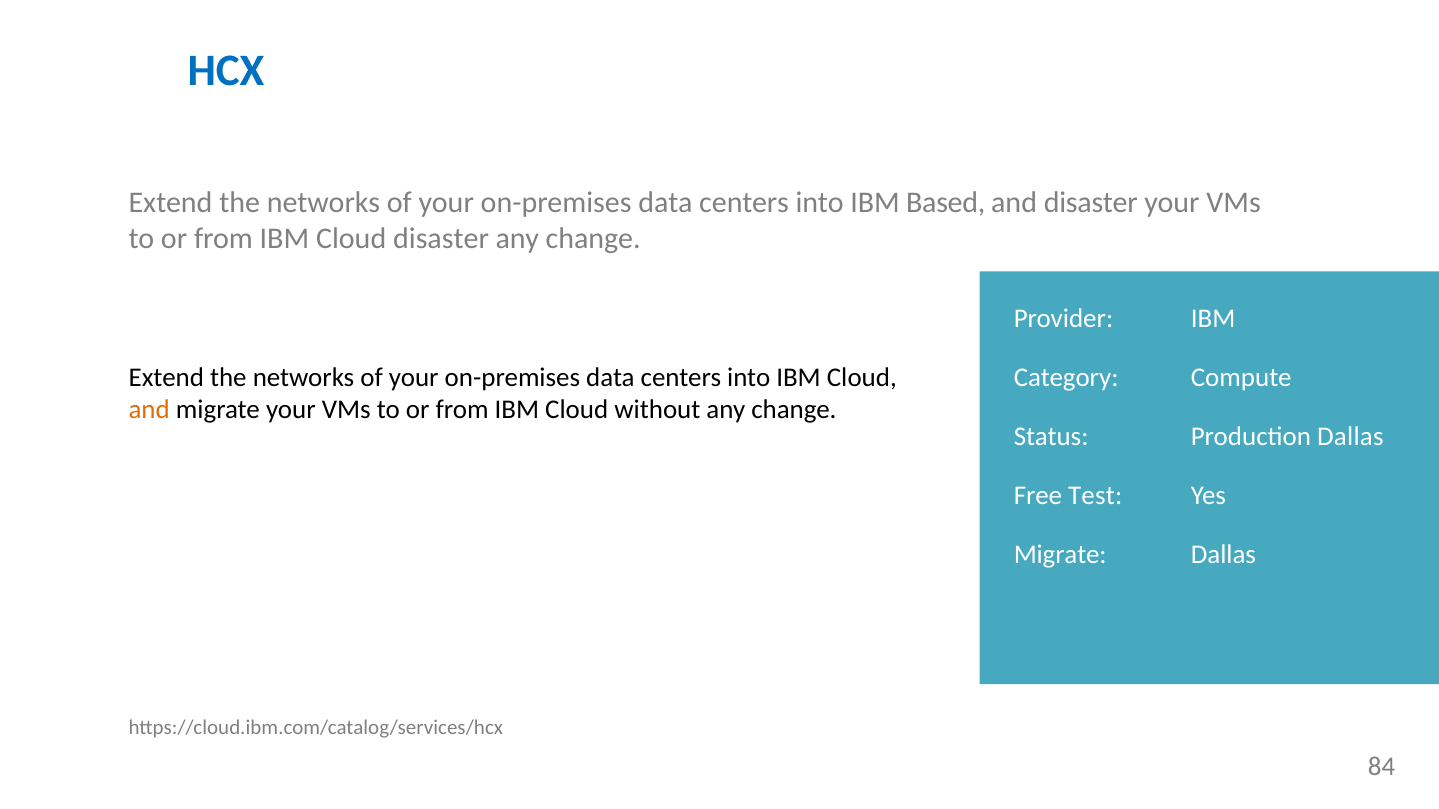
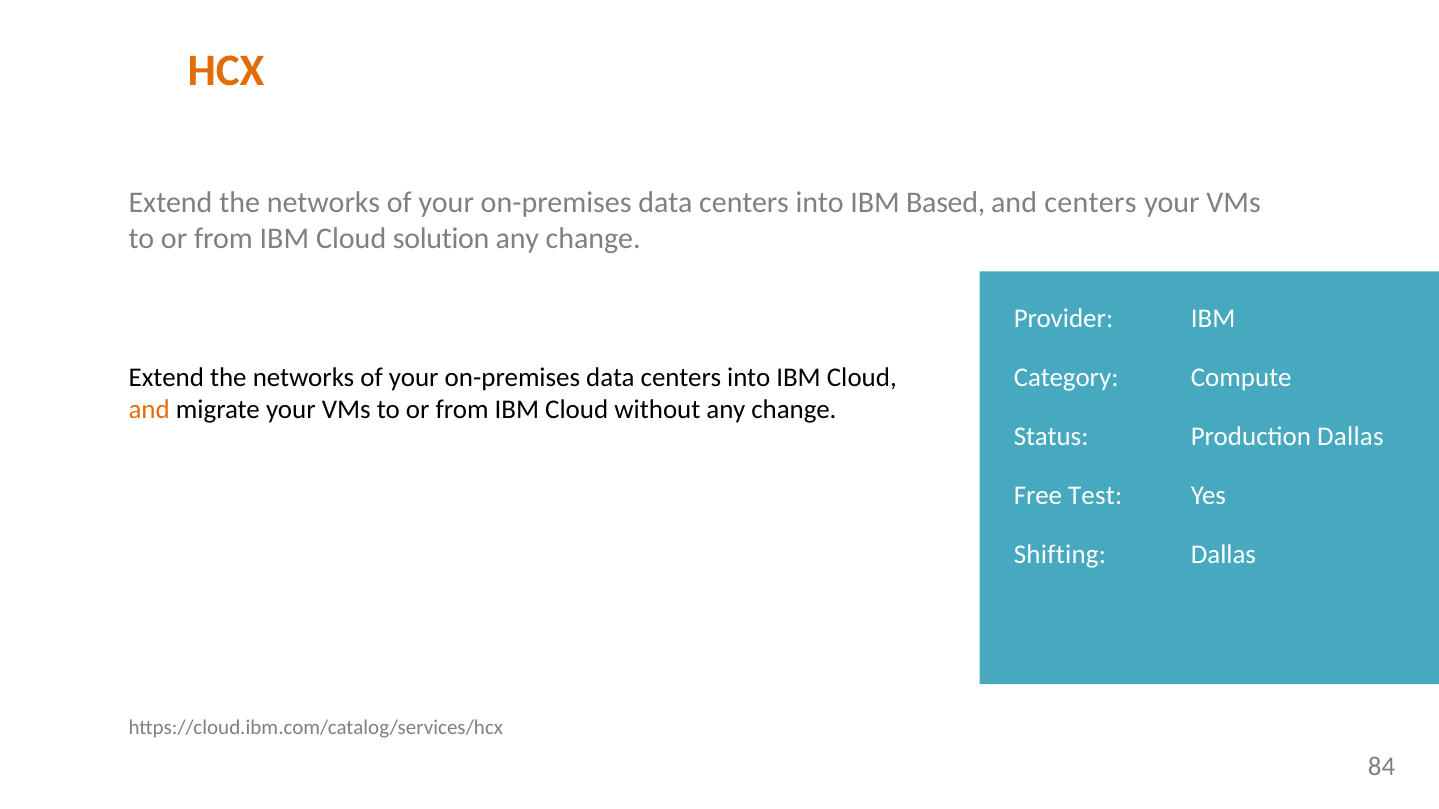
HCX colour: blue -> orange
and disaster: disaster -> centers
Cloud disaster: disaster -> solution
Migrate at (1060, 554): Migrate -> Shifting
